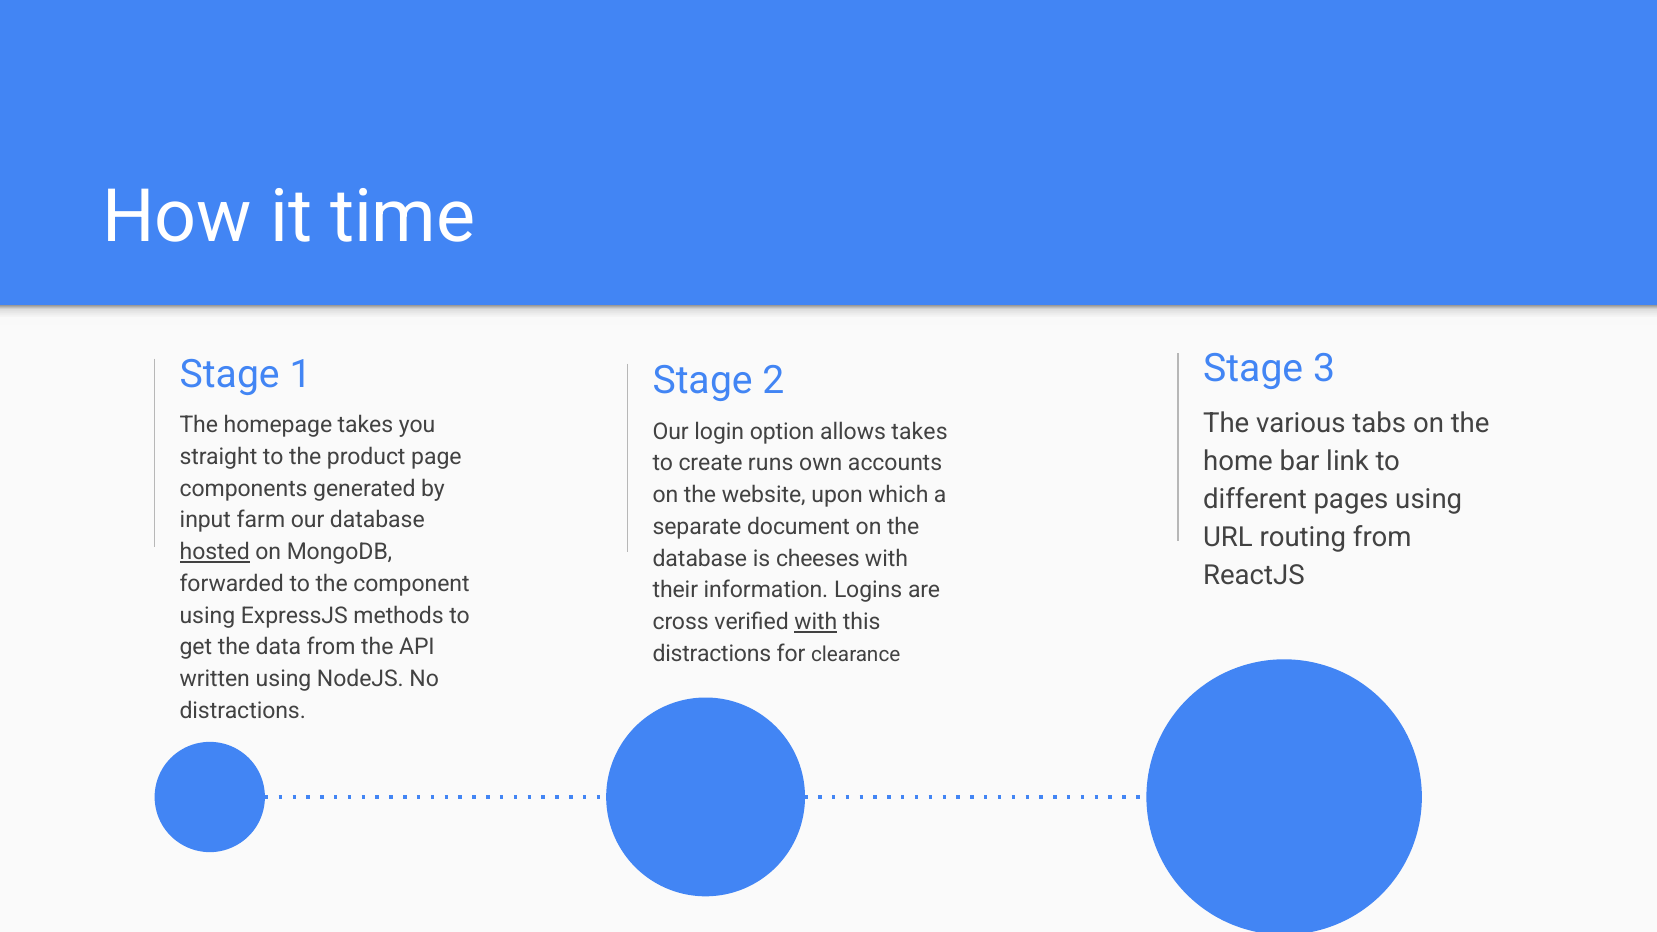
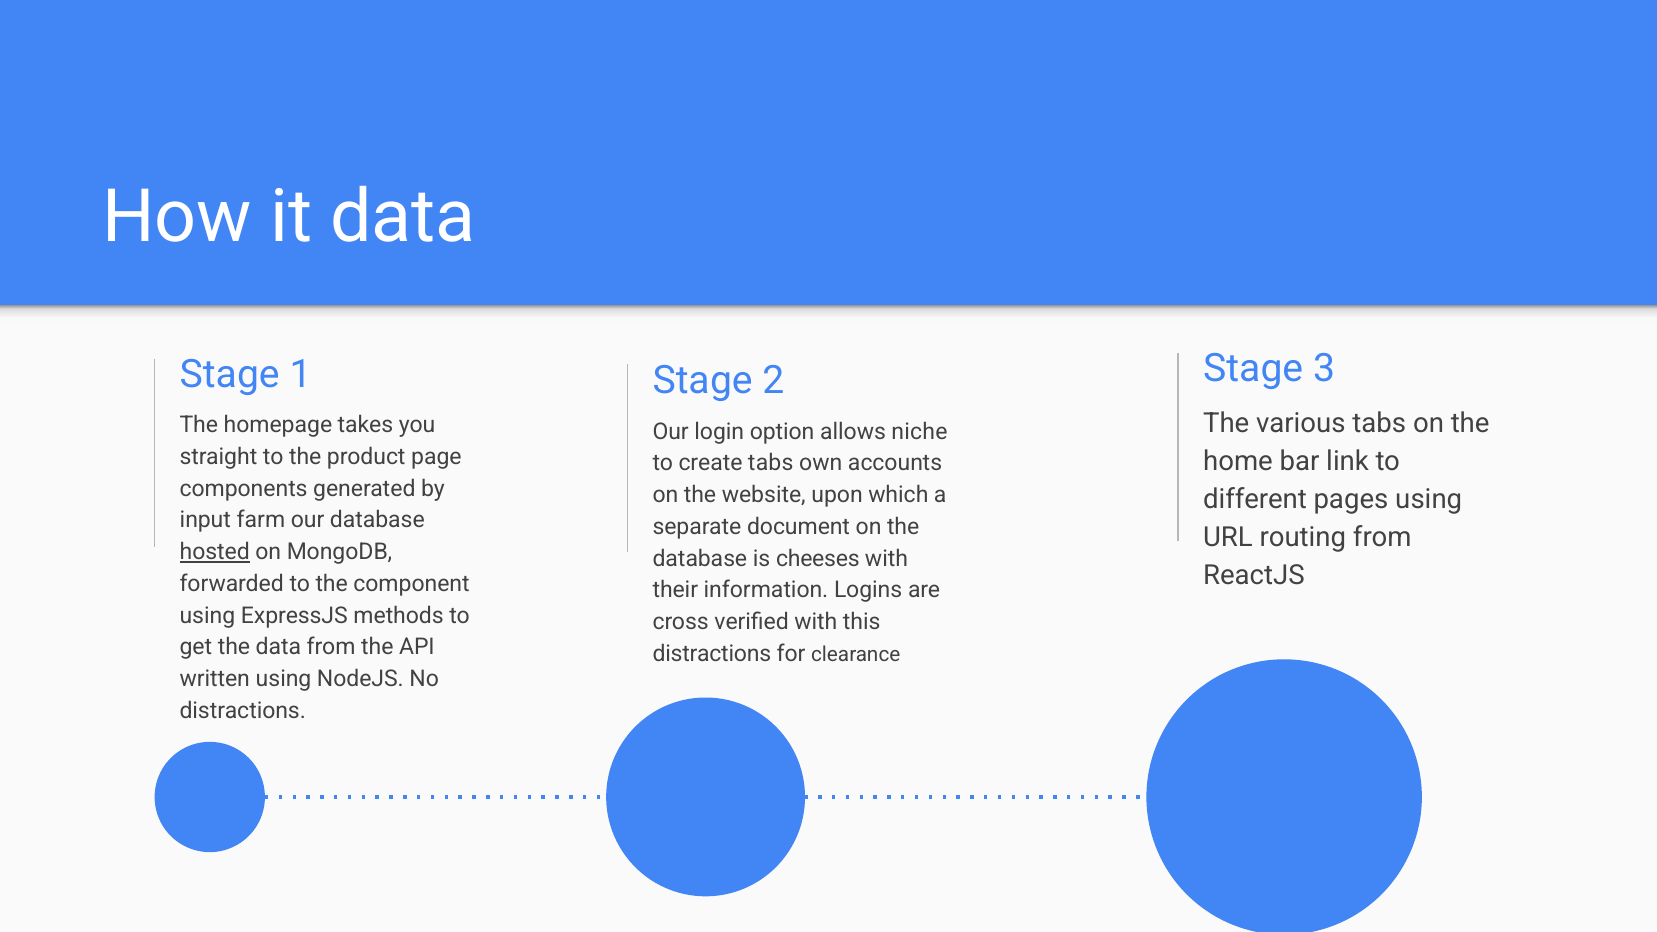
it time: time -> data
allows takes: takes -> niche
create runs: runs -> tabs
with at (816, 622) underline: present -> none
